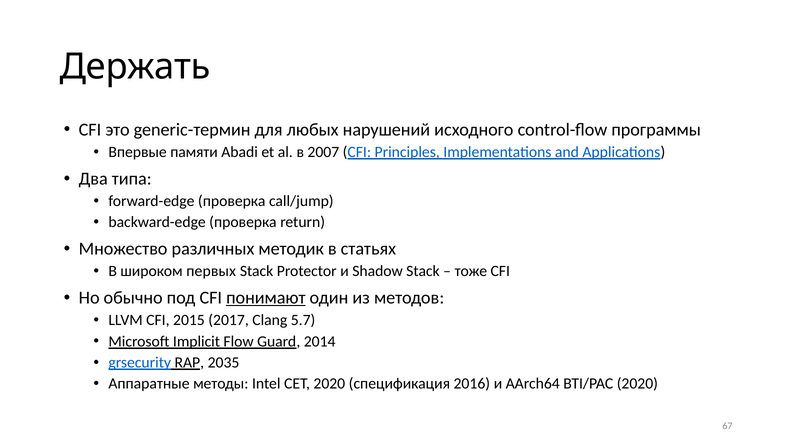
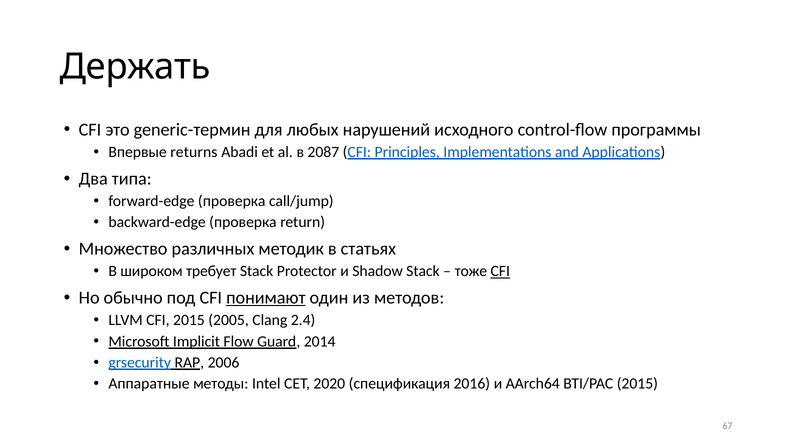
памяти: памяти -> returns
2007: 2007 -> 2087
первых: первых -> требует
CFI at (500, 271) underline: none -> present
2017: 2017 -> 2005
5.7: 5.7 -> 2.4
2035: 2035 -> 2006
BTI/PAC 2020: 2020 -> 2015
